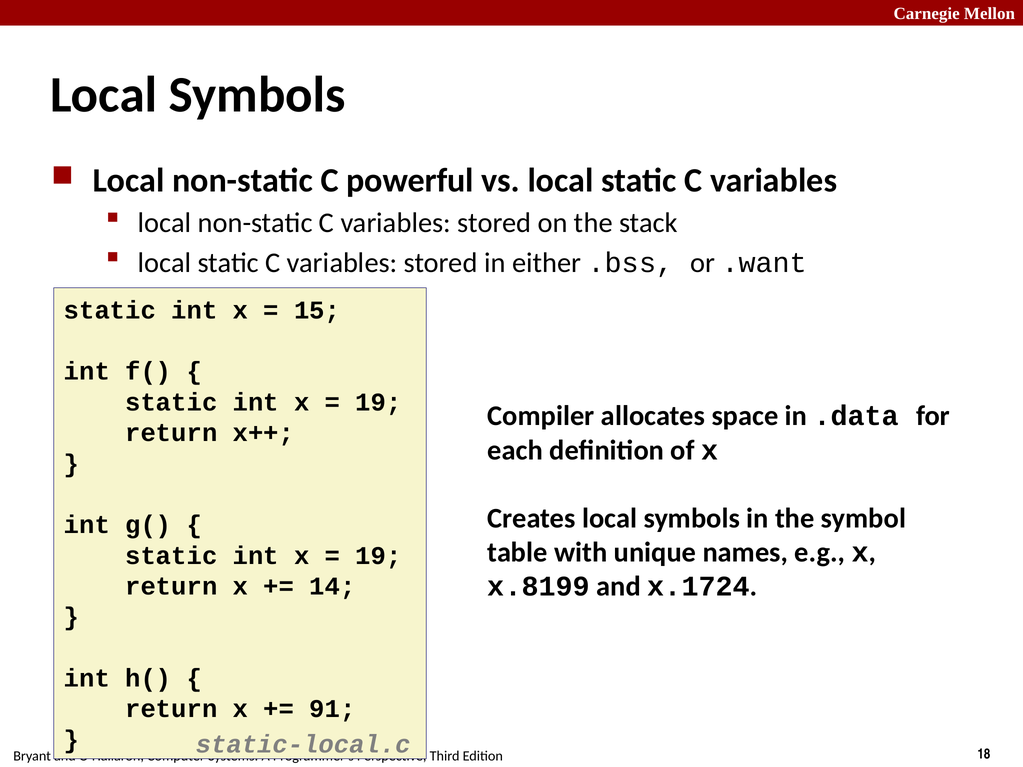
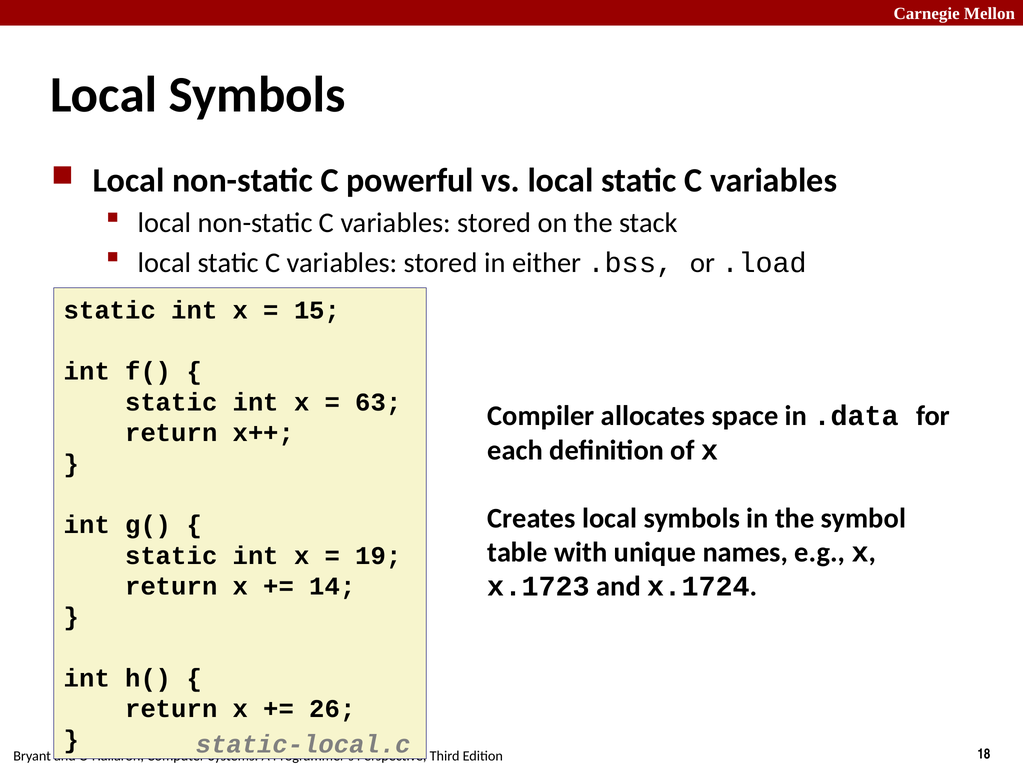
.want: .want -> .load
19 at (378, 402): 19 -> 63
x.8199: x.8199 -> x.1723
91: 91 -> 26
